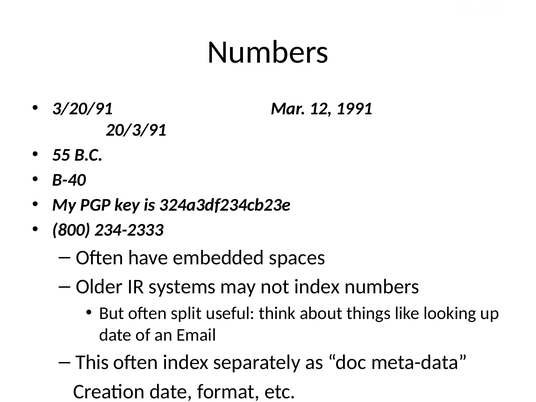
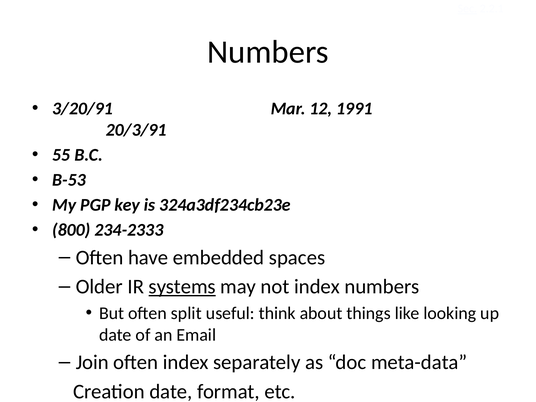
B-40: B-40 -> B-53
systems underline: none -> present
This: This -> Join
